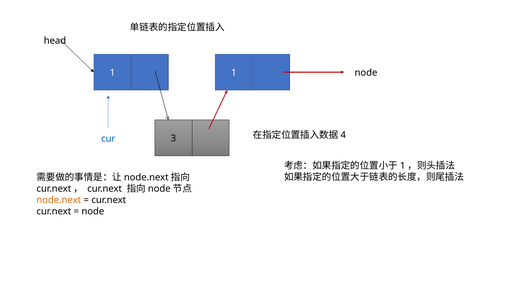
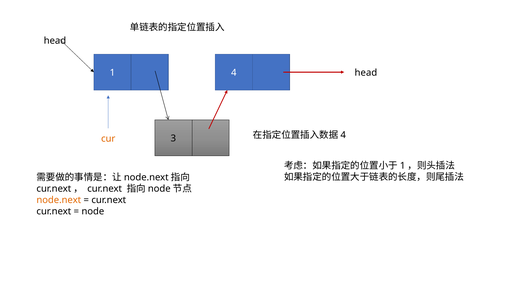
node at (366, 73): node -> head
1 1: 1 -> 4
cur colour: blue -> orange
